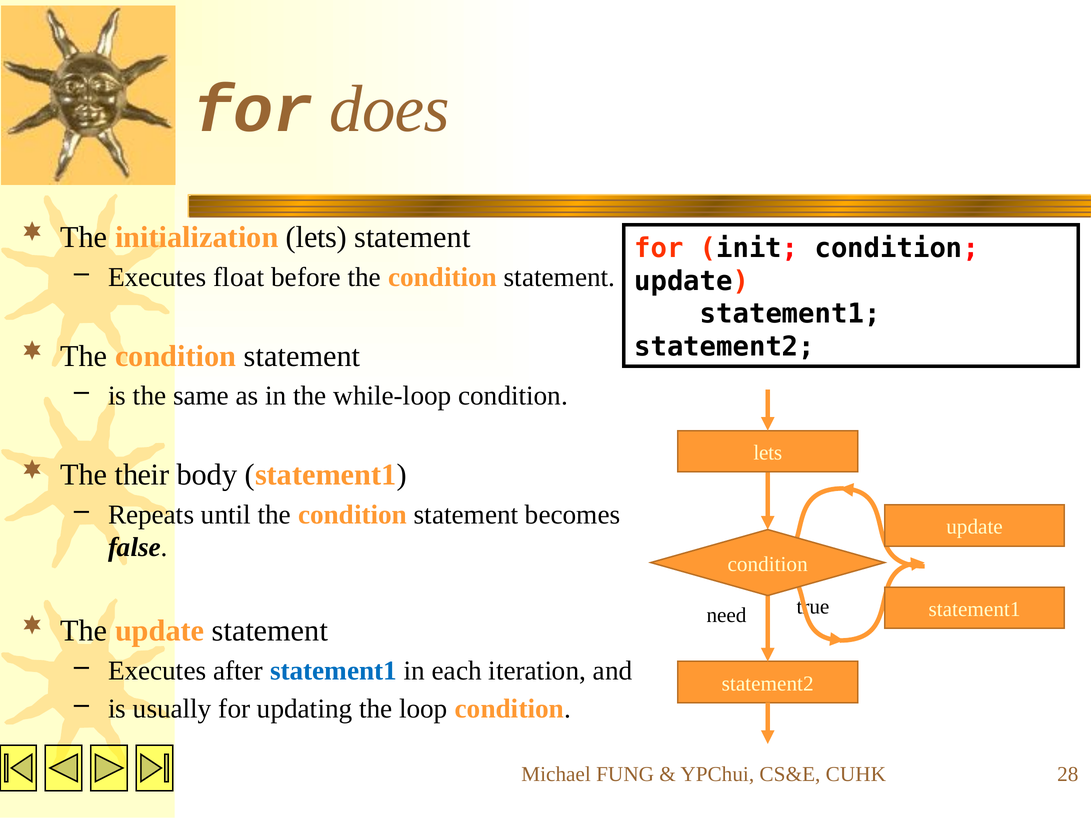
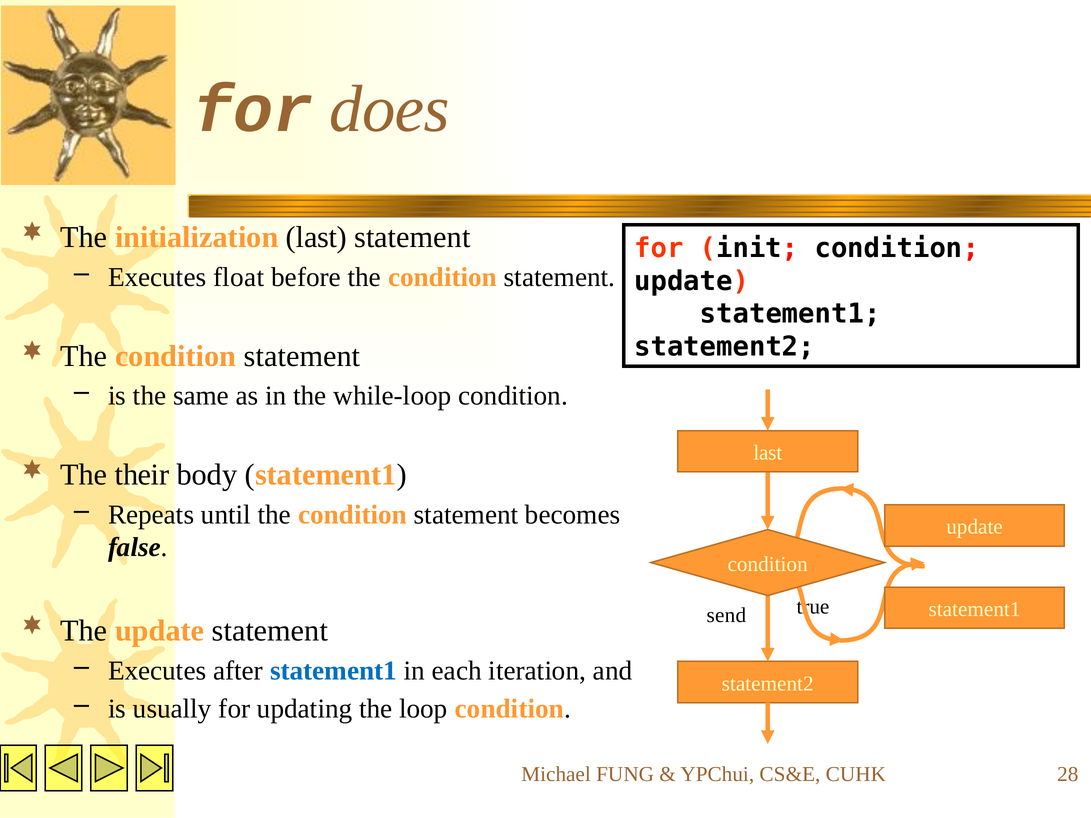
initialization lets: lets -> last
lets at (768, 453): lets -> last
need: need -> send
